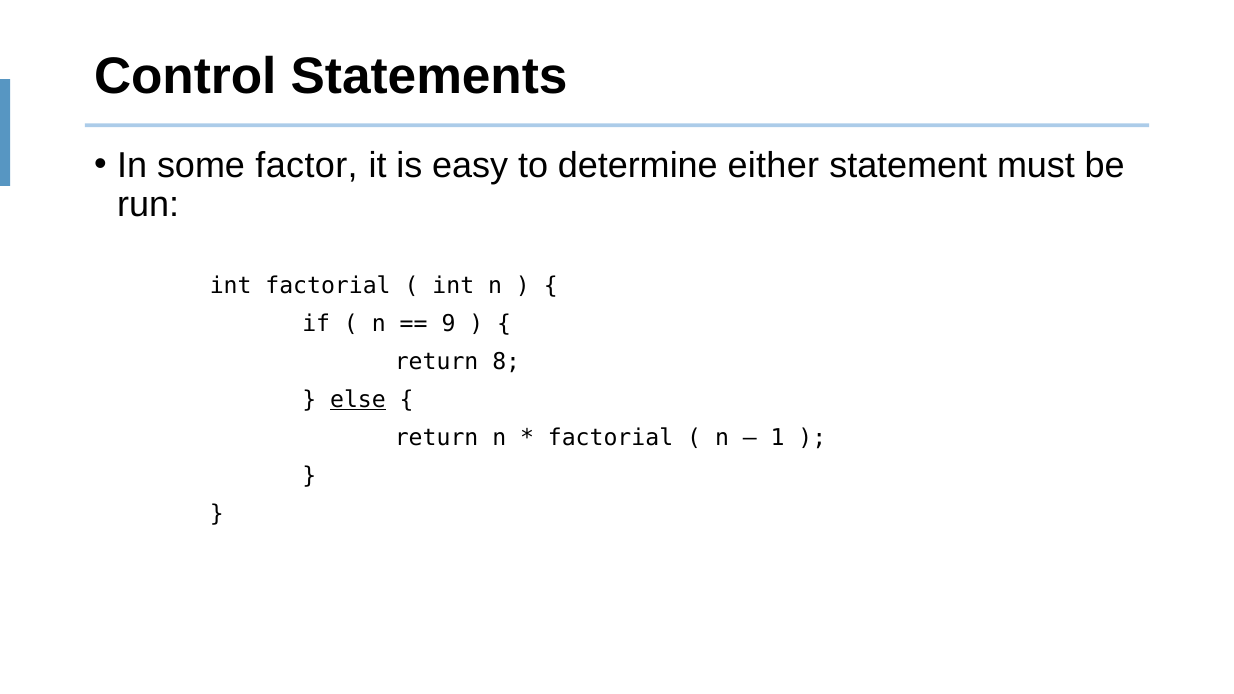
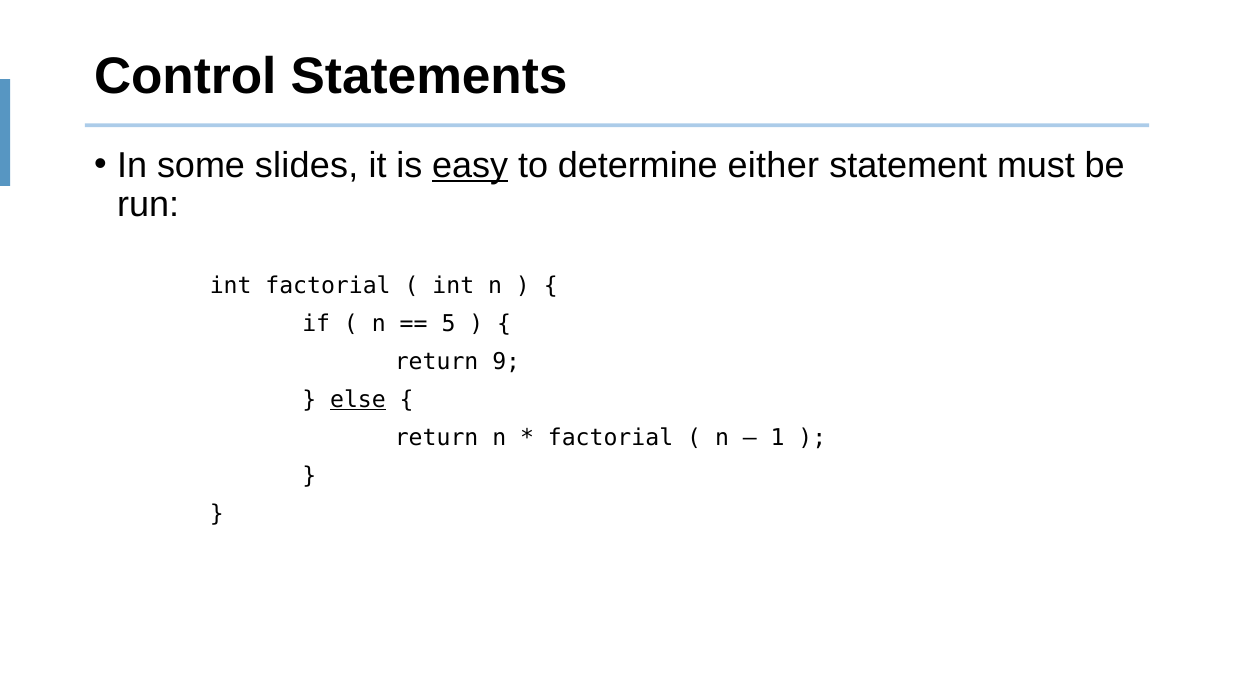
factor: factor -> slides
easy underline: none -> present
9: 9 -> 5
8: 8 -> 9
